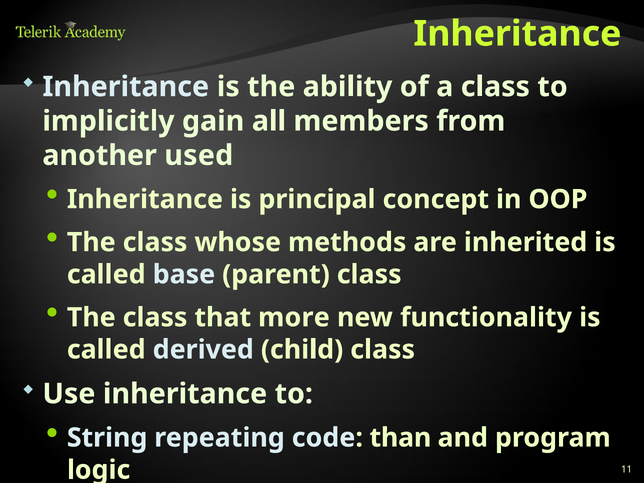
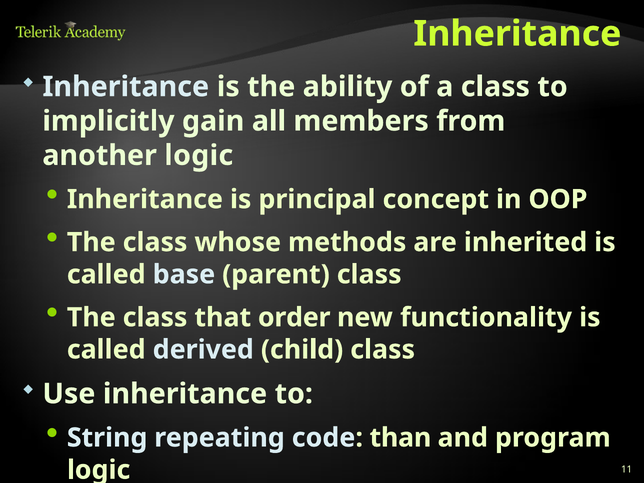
another used: used -> logic
more: more -> order
